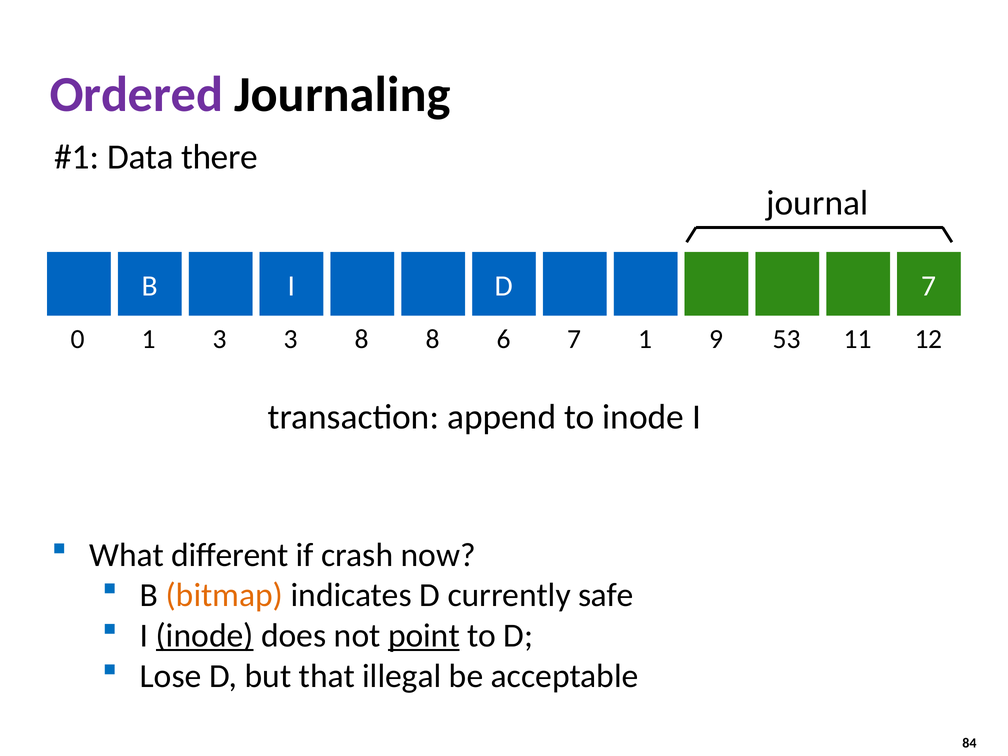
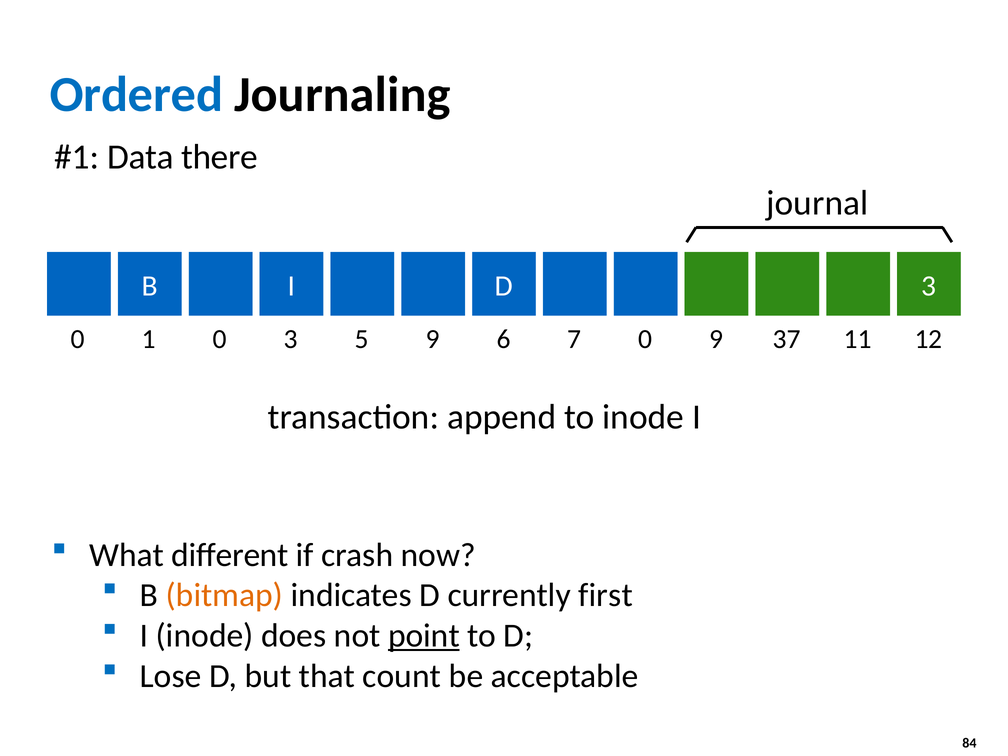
Ordered colour: purple -> blue
B 7: 7 -> 3
1 3: 3 -> 0
3 8: 8 -> 5
8 at (433, 339): 8 -> 9
7 1: 1 -> 0
53: 53 -> 37
safe: safe -> first
inode at (205, 636) underline: present -> none
illegal: illegal -> count
